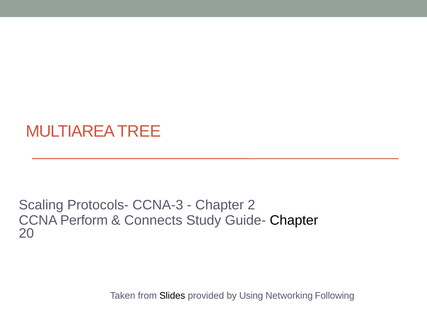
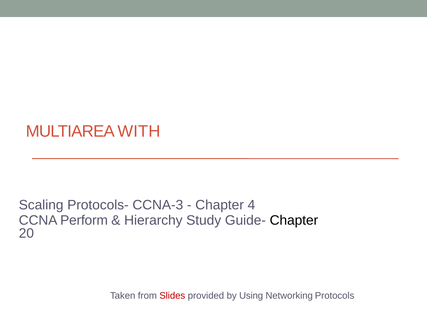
TREE: TREE -> WITH
2: 2 -> 4
Connects: Connects -> Hierarchy
Slides colour: black -> red
Following: Following -> Protocols
